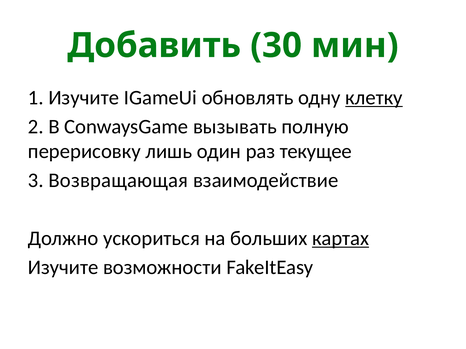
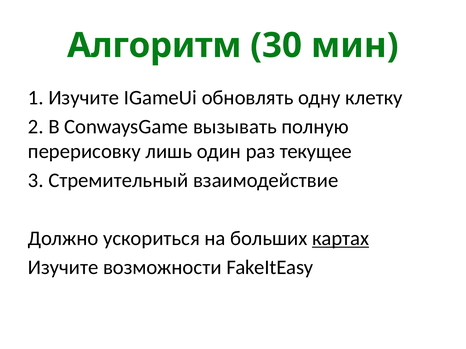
Добавить: Добавить -> Алгоритм
клетку underline: present -> none
Возвращающая: Возвращающая -> Стремительный
